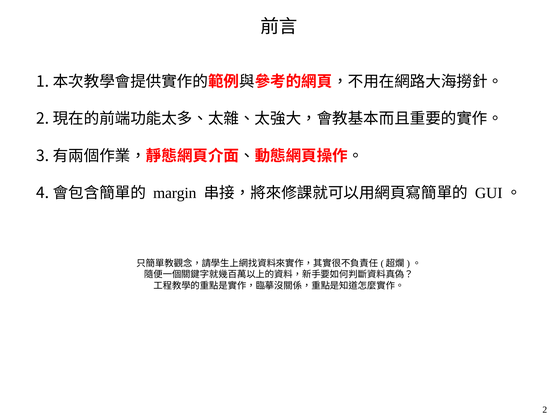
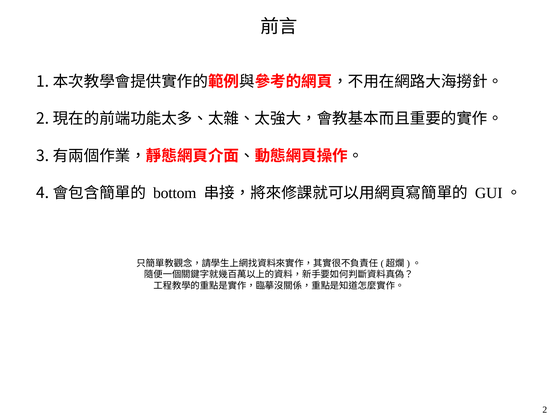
margin: margin -> bottom
